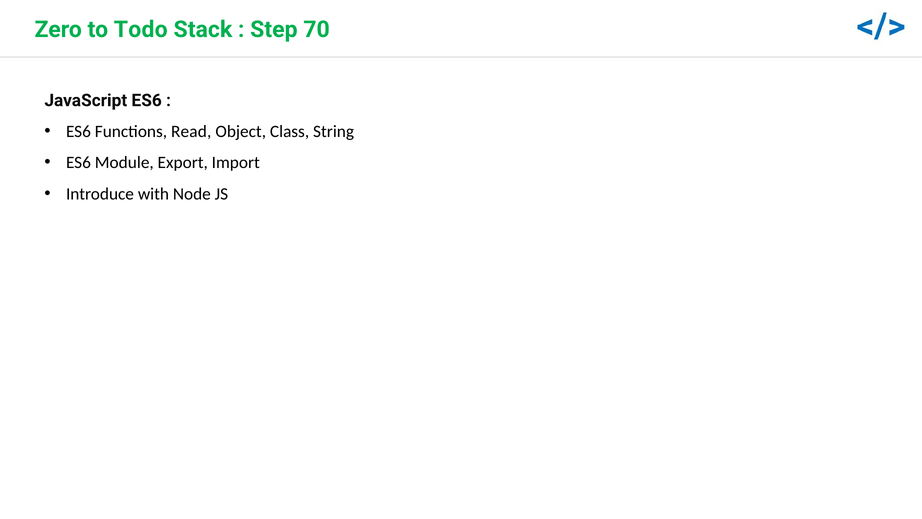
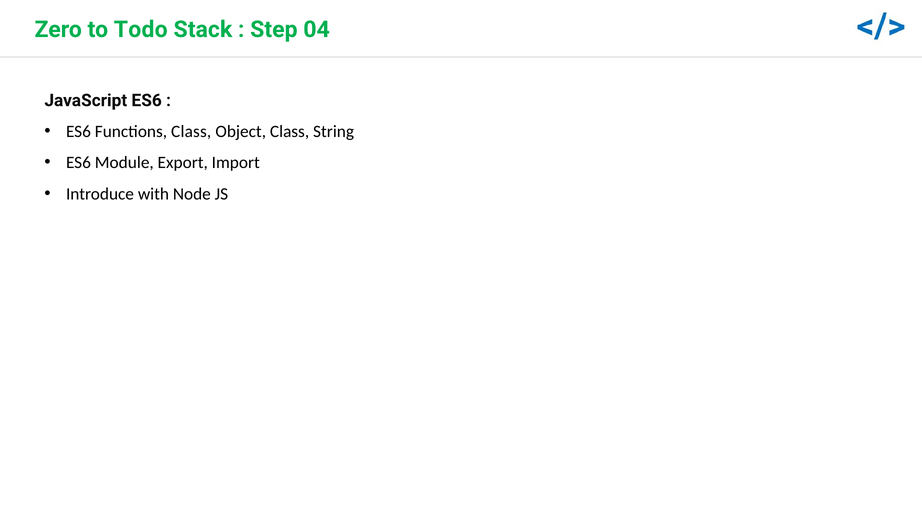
70: 70 -> 04
Functions Read: Read -> Class
